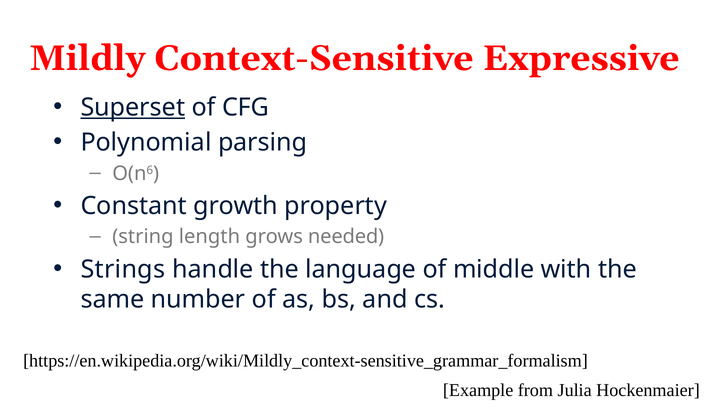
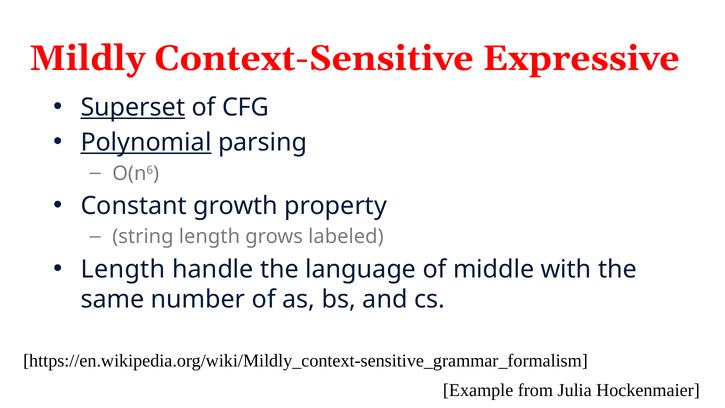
Polynomial underline: none -> present
needed: needed -> labeled
Strings at (123, 269): Strings -> Length
